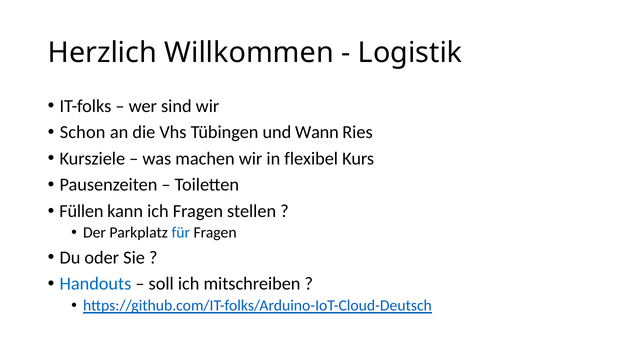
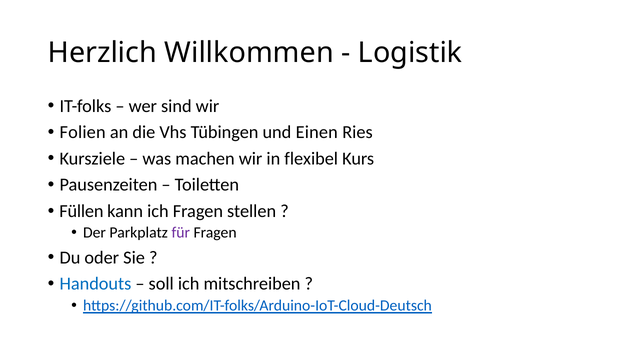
Schon: Schon -> Folien
Wann: Wann -> Einen
für colour: blue -> purple
